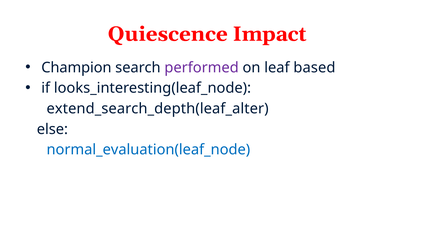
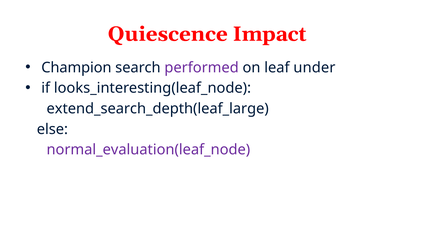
based: based -> under
extend_search_depth(leaf_alter: extend_search_depth(leaf_alter -> extend_search_depth(leaf_large
normal_evaluation(leaf_node colour: blue -> purple
